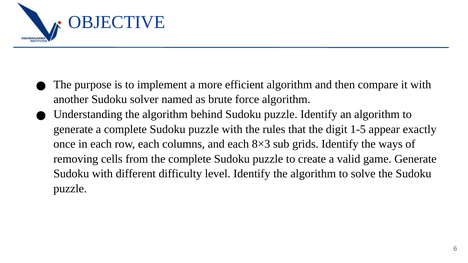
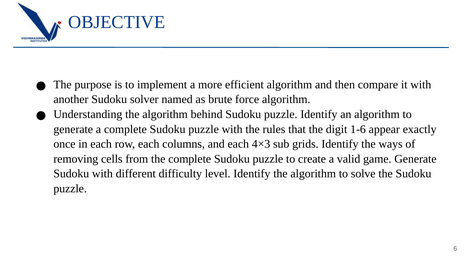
1-5: 1-5 -> 1-6
8×3: 8×3 -> 4×3
